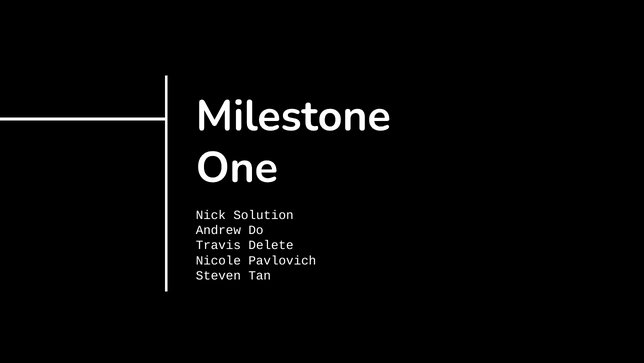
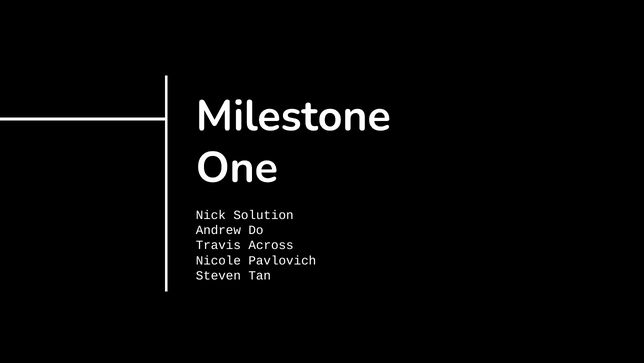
Delete: Delete -> Across
